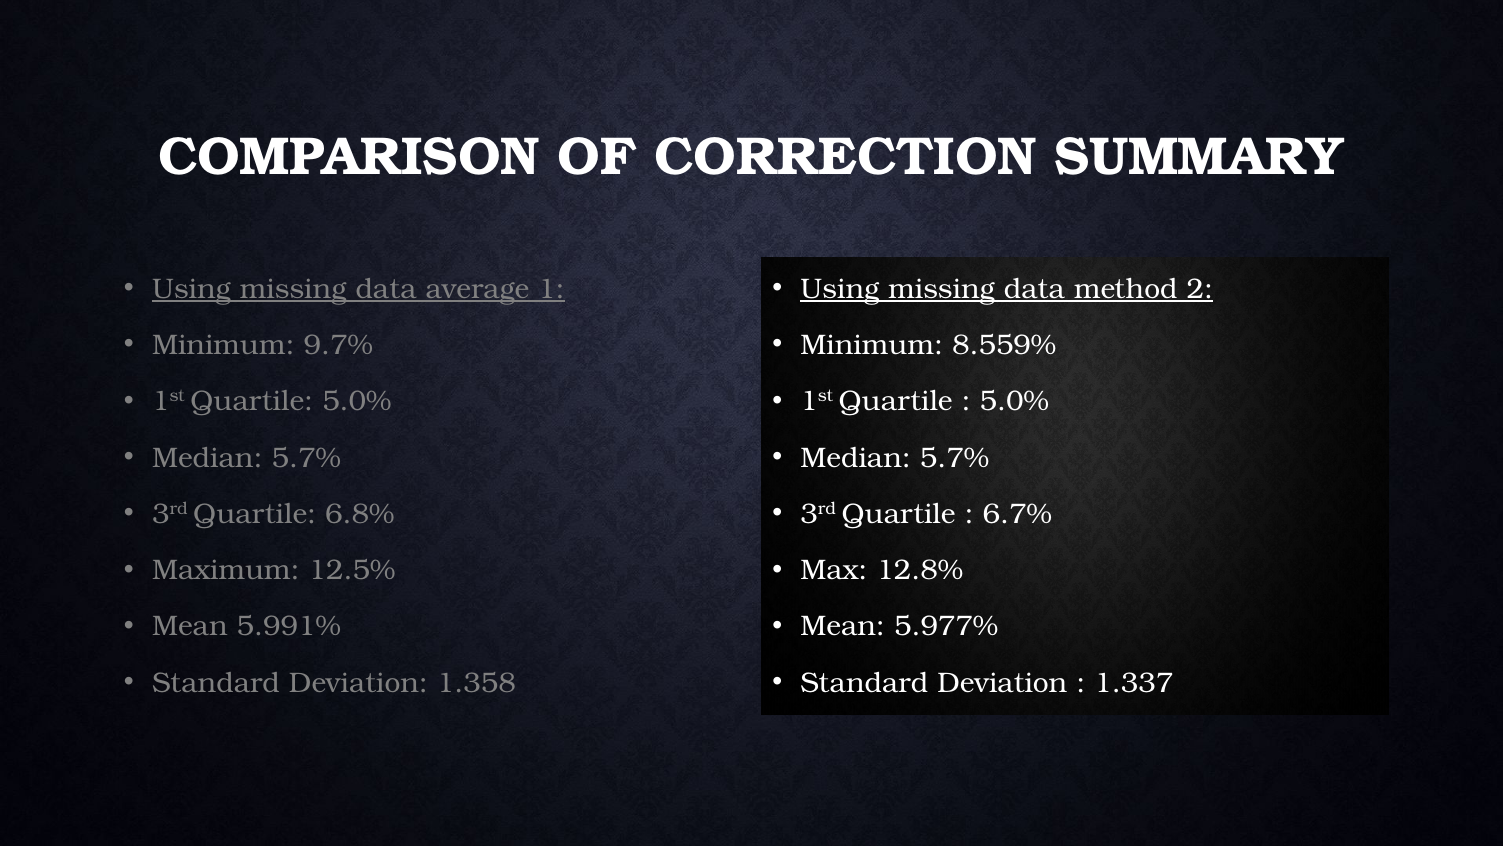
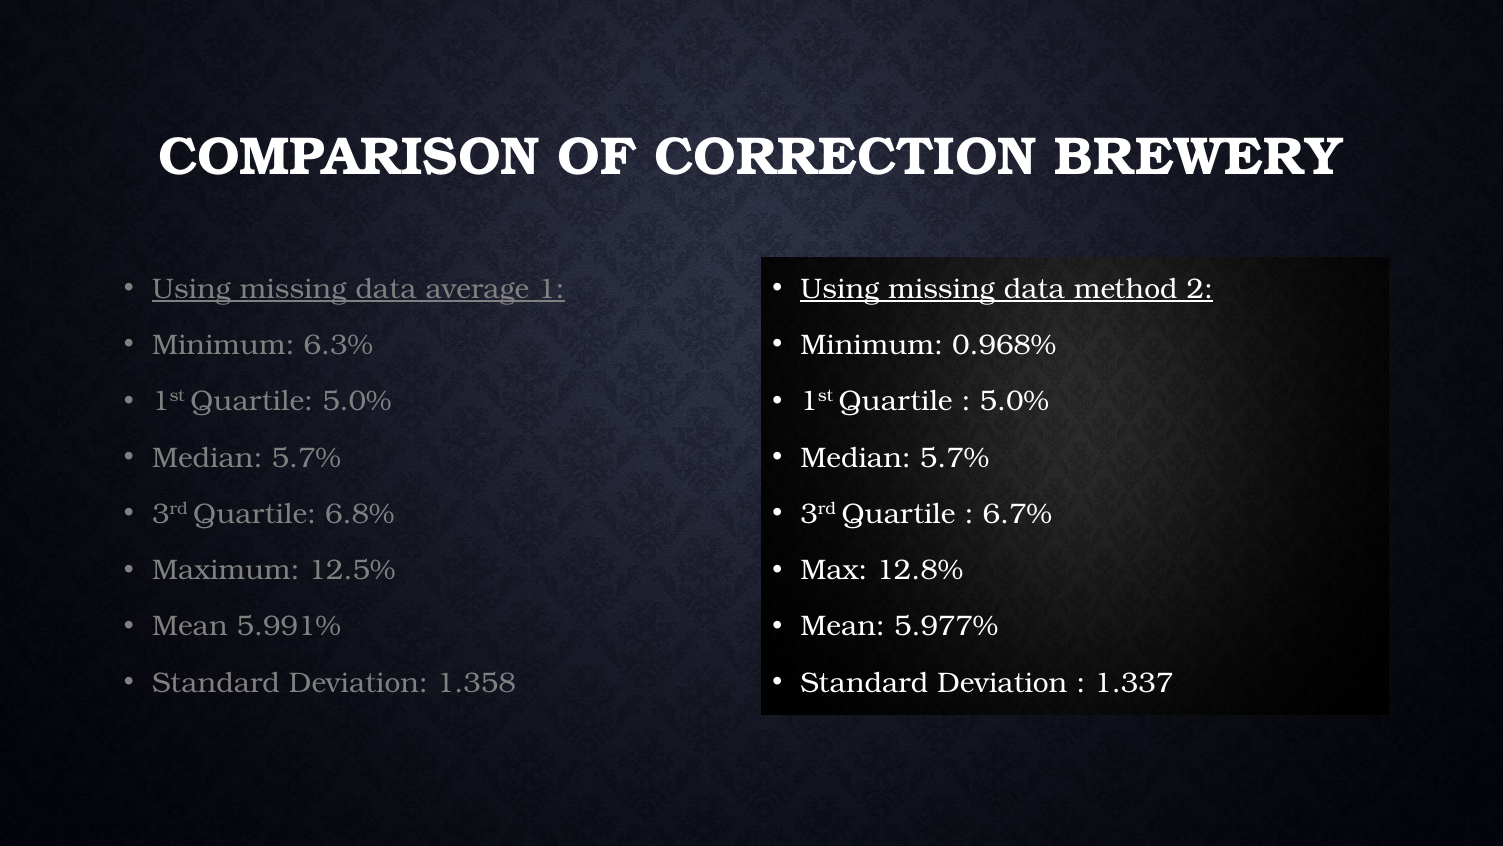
SUMMARY: SUMMARY -> BREWERY
9.7%: 9.7% -> 6.3%
8.559%: 8.559% -> 0.968%
